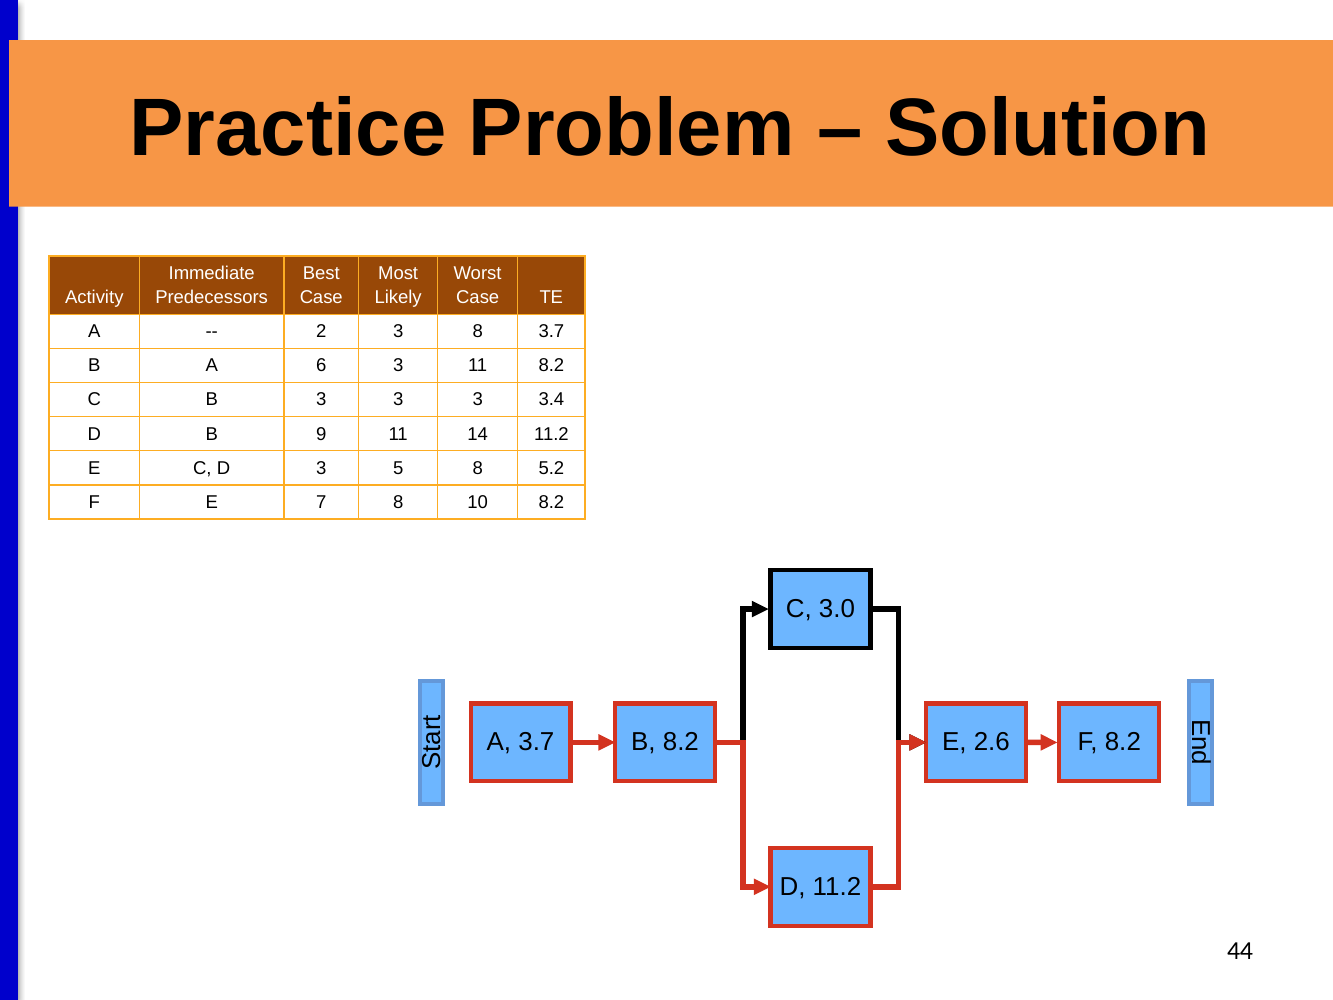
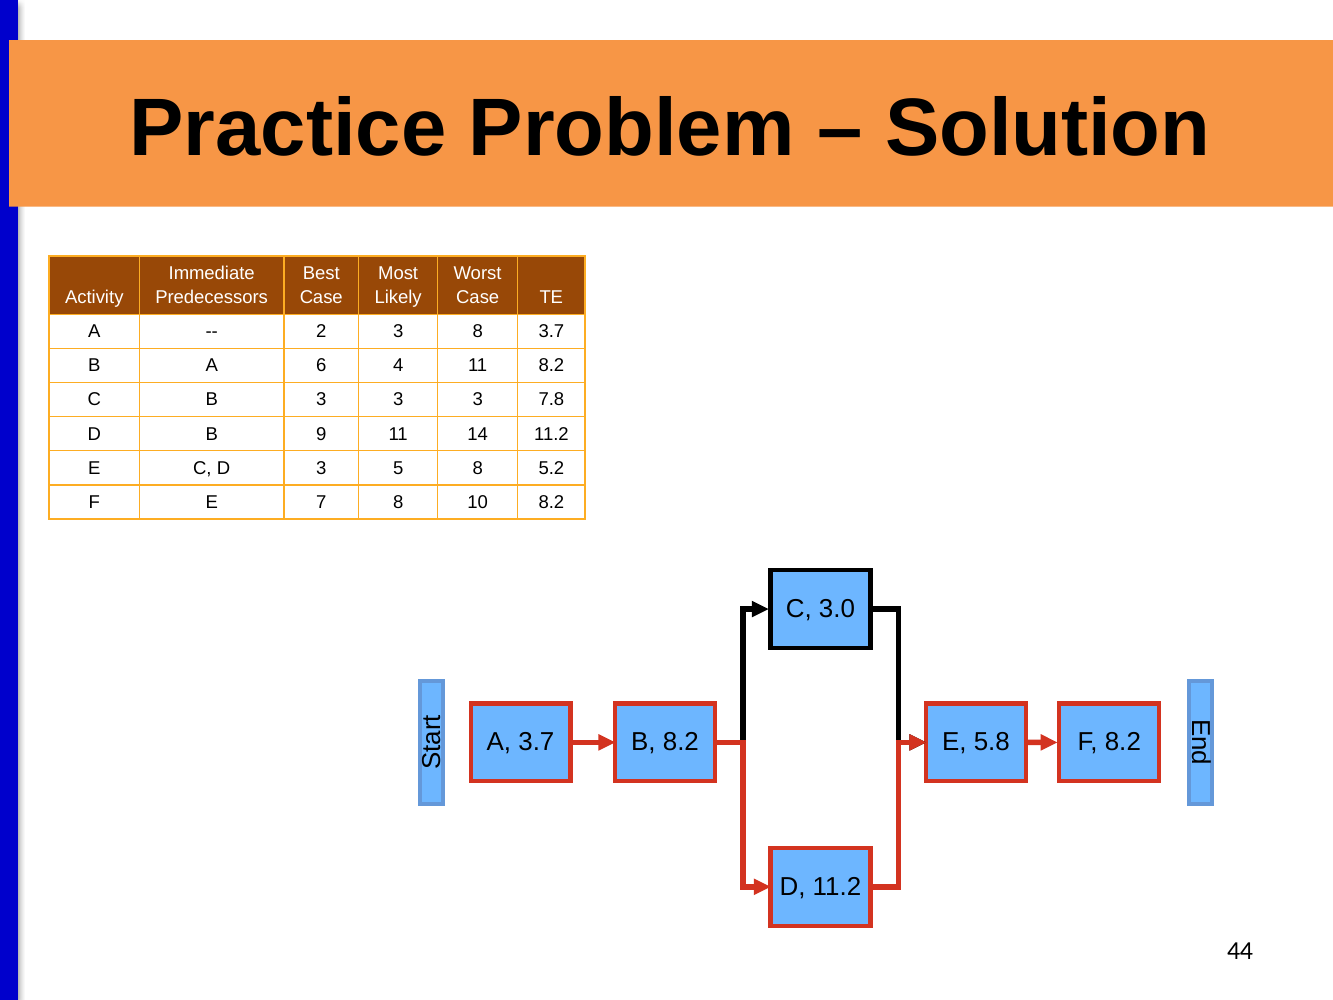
6 3: 3 -> 4
3.4: 3.4 -> 7.8
2.6: 2.6 -> 5.8
